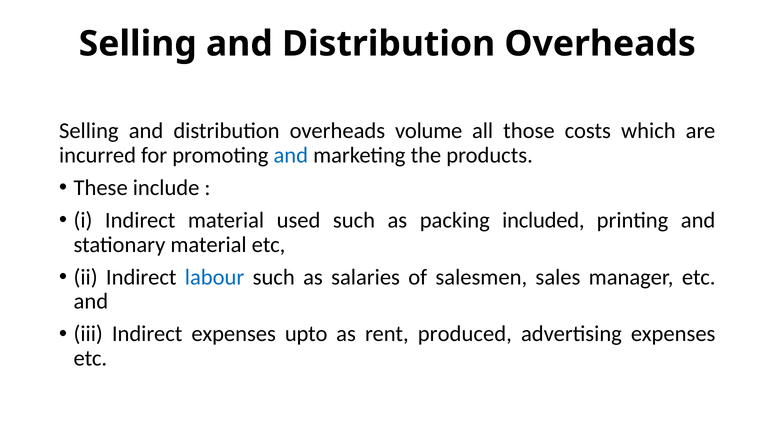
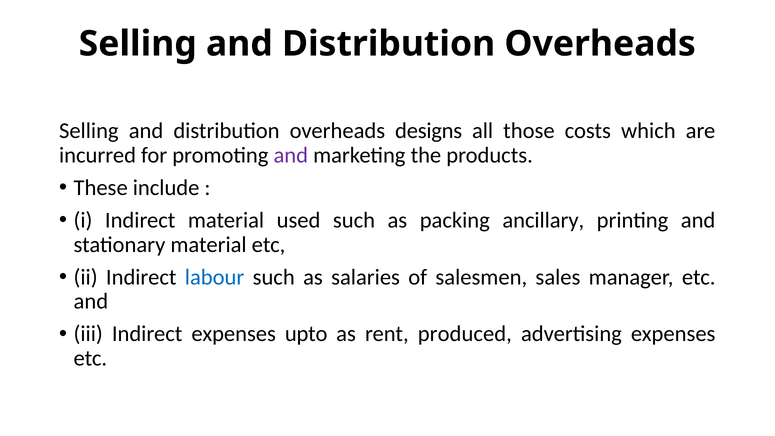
volume: volume -> designs
and at (291, 155) colour: blue -> purple
included: included -> ancillary
